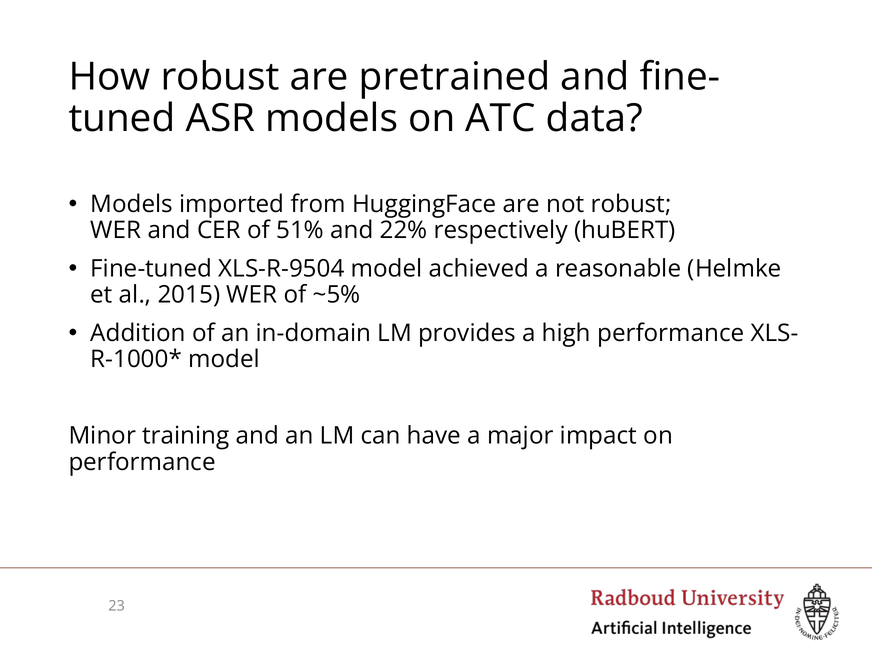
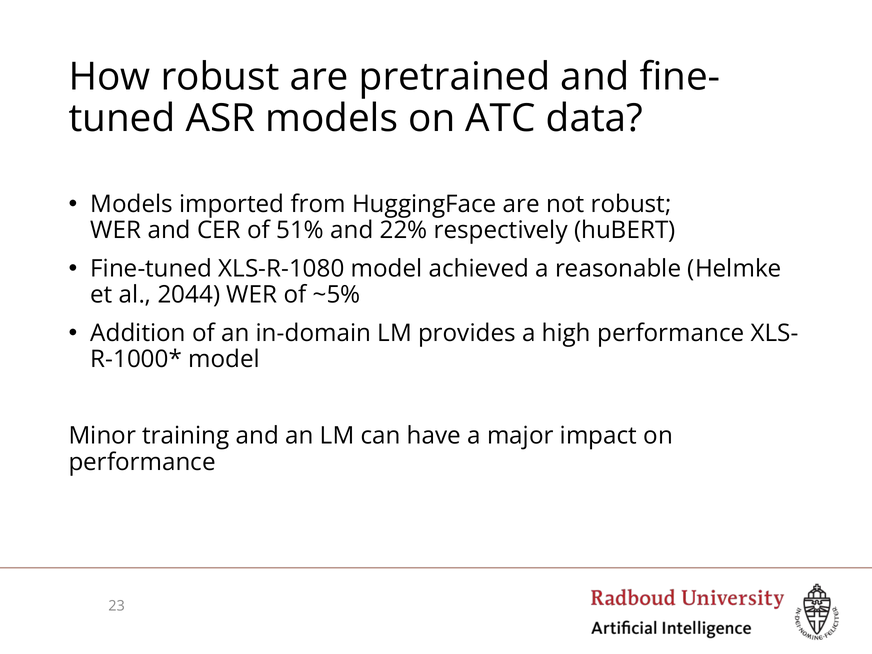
XLS-R-9504: XLS-R-9504 -> XLS-R-1080
2015: 2015 -> 2044
